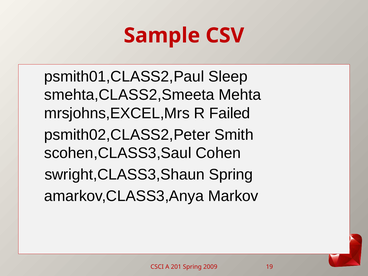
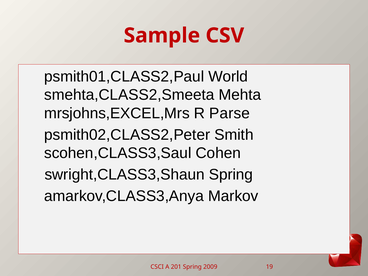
Sleep: Sleep -> World
Failed: Failed -> Parse
